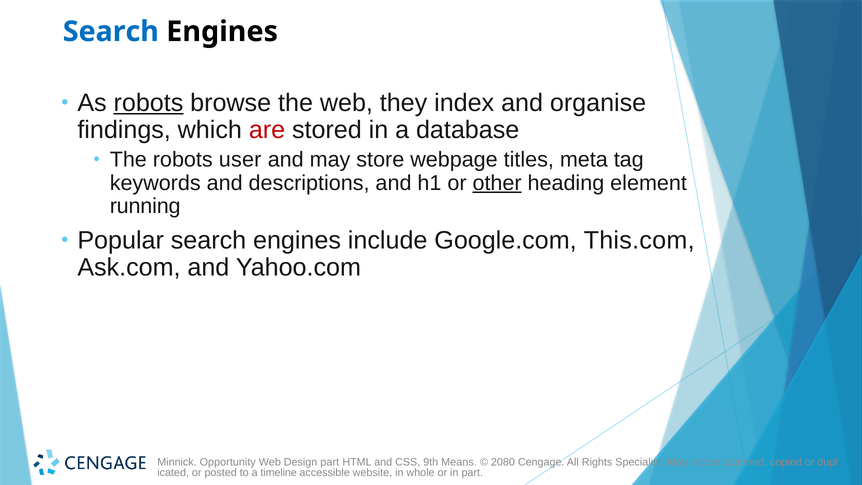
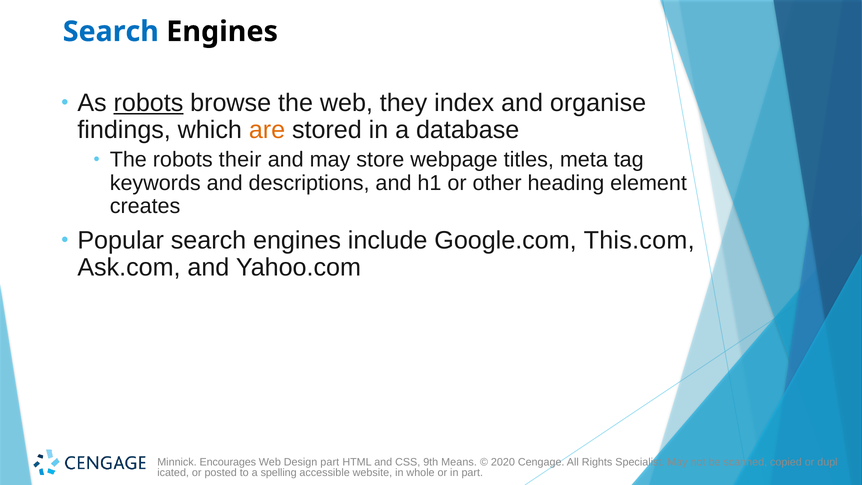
are colour: red -> orange
user: user -> their
other underline: present -> none
running: running -> creates
Opportunity: Opportunity -> Encourages
2080: 2080 -> 2020
timeline: timeline -> spelling
